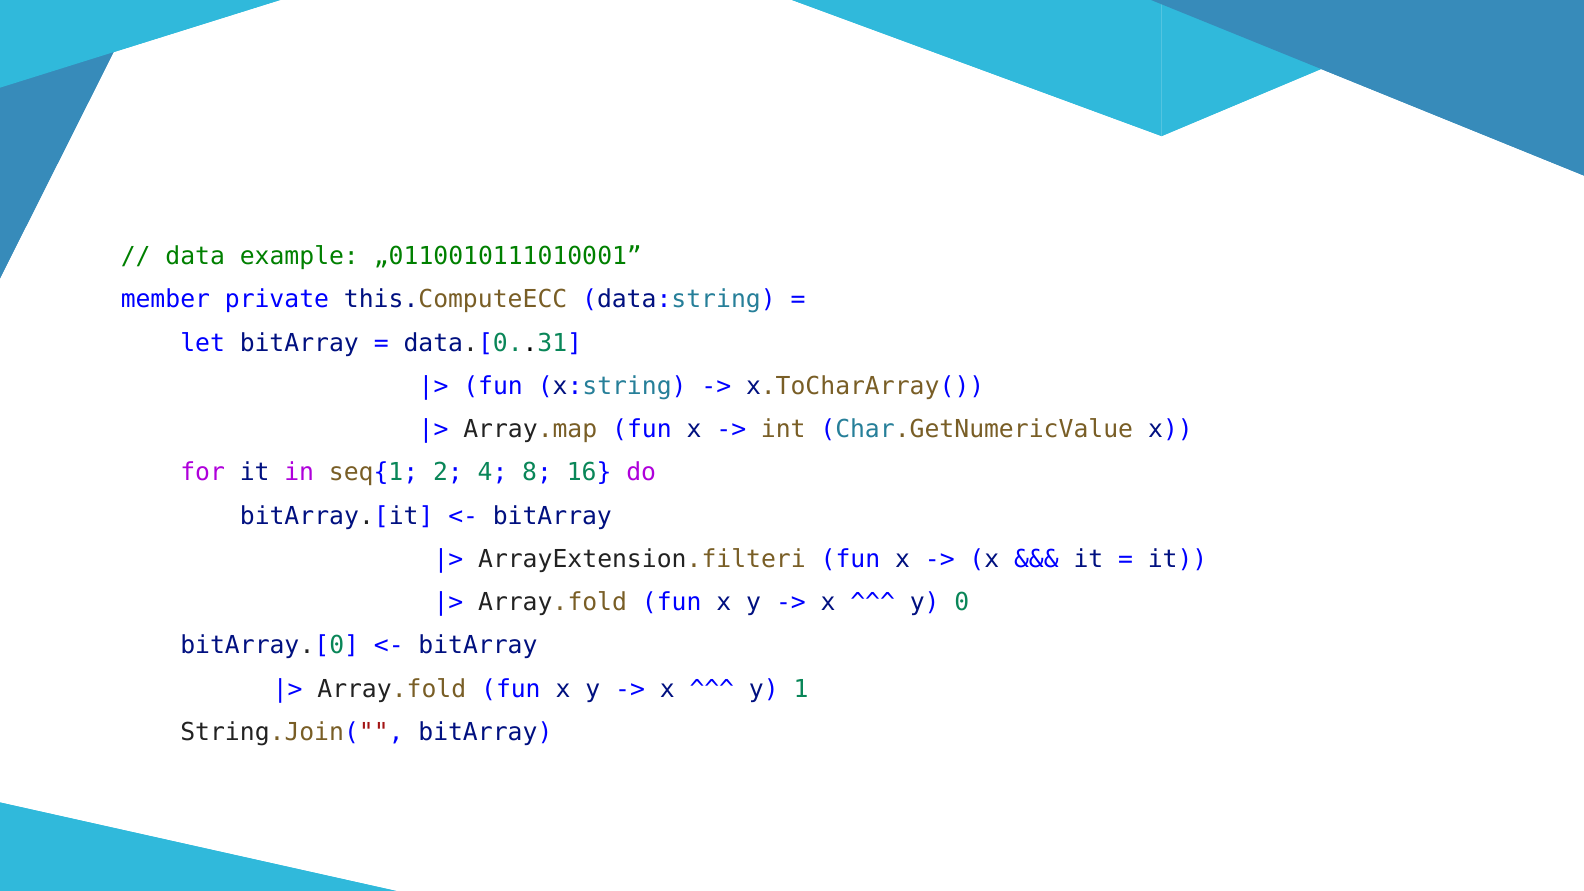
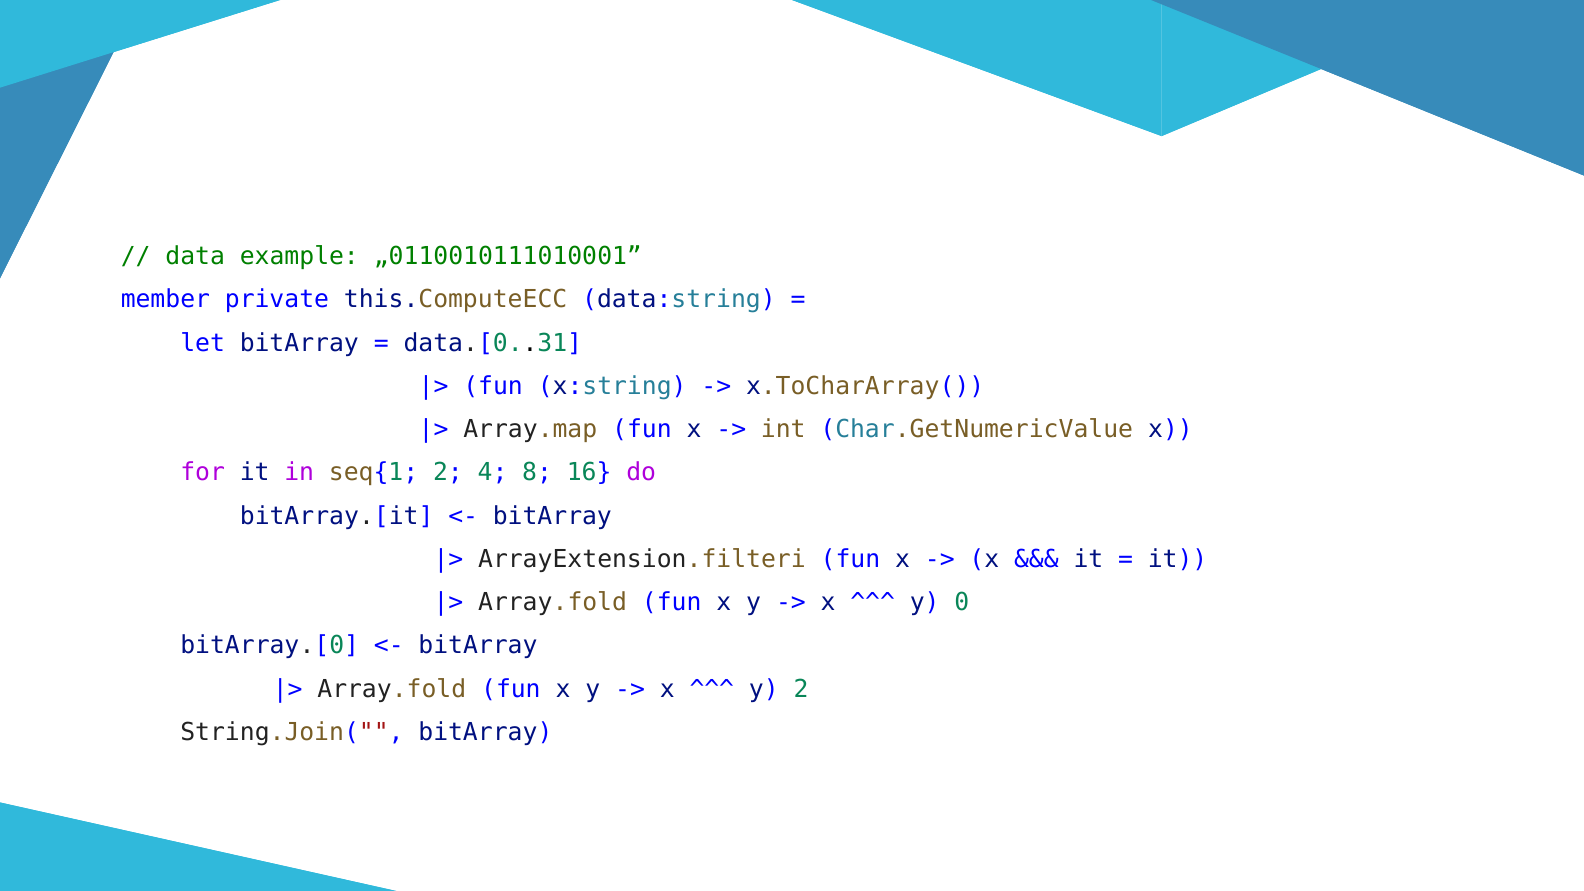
y 1: 1 -> 2
